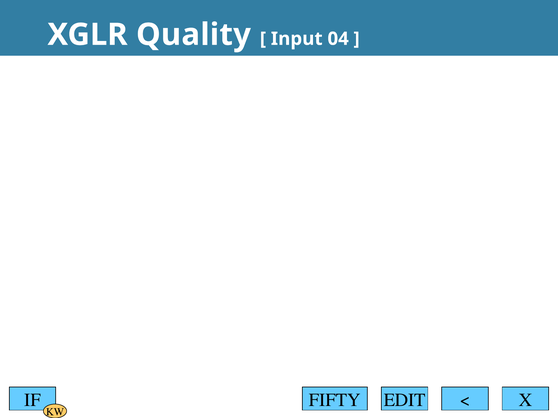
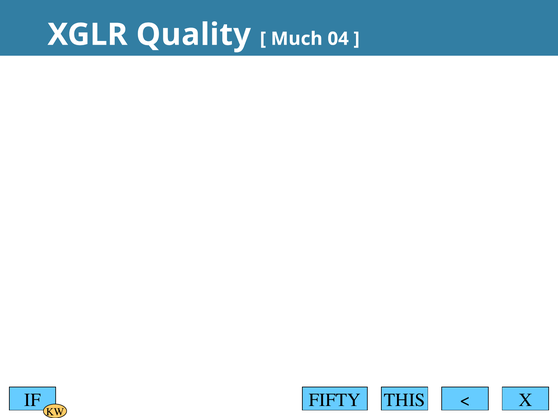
Input: Input -> Much
EDIT: EDIT -> THIS
